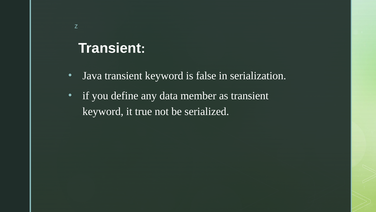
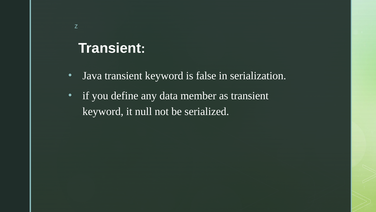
true: true -> null
